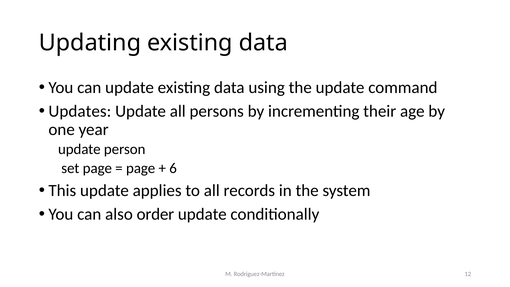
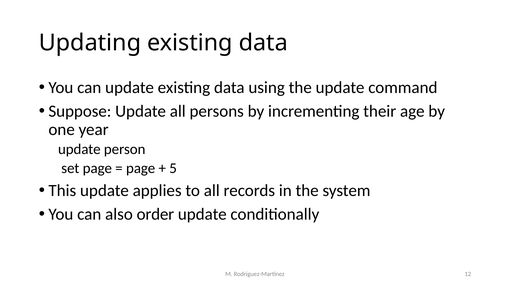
Updates: Updates -> Suppose
6: 6 -> 5
